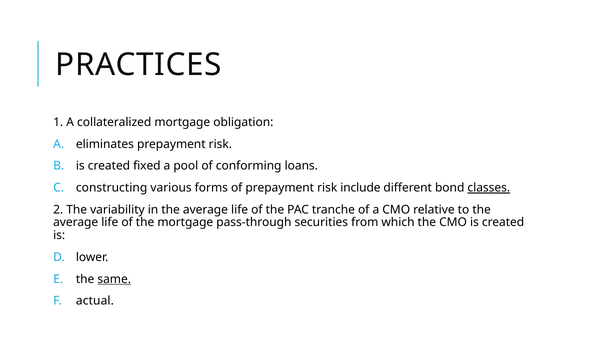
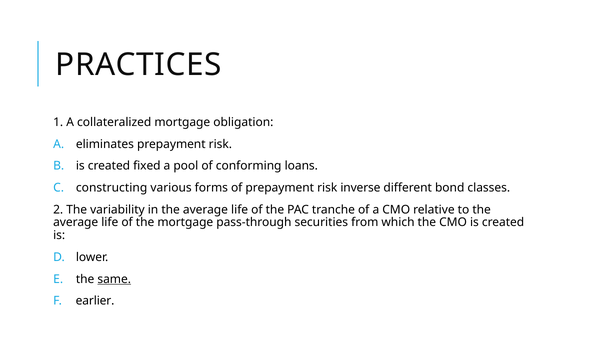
include: include -> inverse
classes underline: present -> none
actual: actual -> earlier
